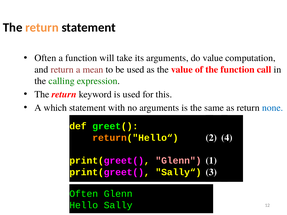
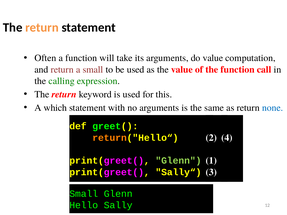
a mean: mean -> small
Glenn at (178, 161) colour: pink -> light green
Often at (84, 194): Often -> Small
